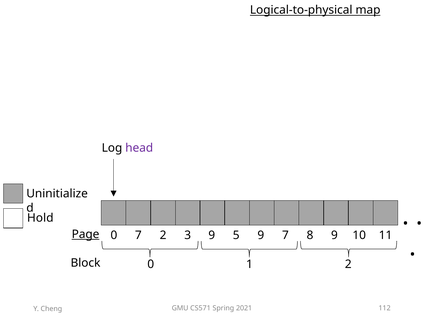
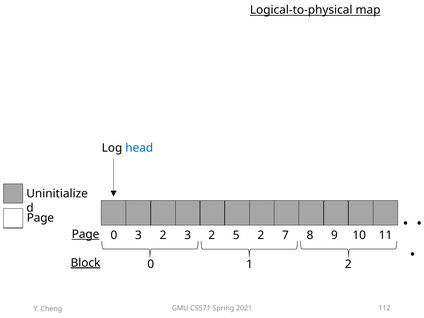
head colour: purple -> blue
Hold at (40, 218): Hold -> Page
0 7: 7 -> 3
2 3 9: 9 -> 2
5 9: 9 -> 2
Block underline: none -> present
